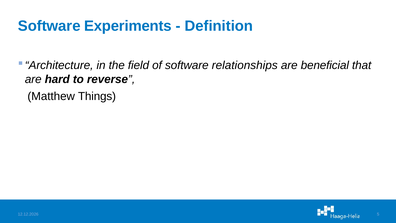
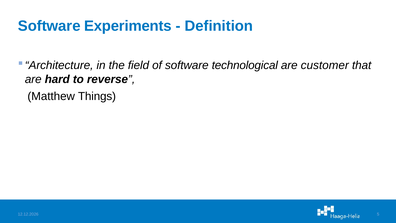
relationships: relationships -> technological
beneficial: beneficial -> customer
